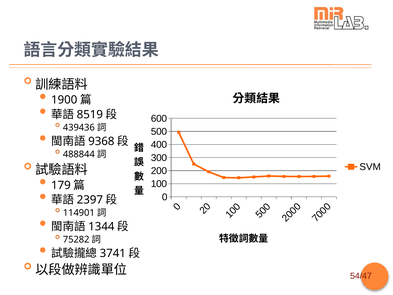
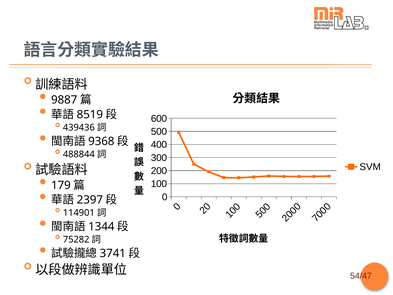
1900: 1900 -> 9887
